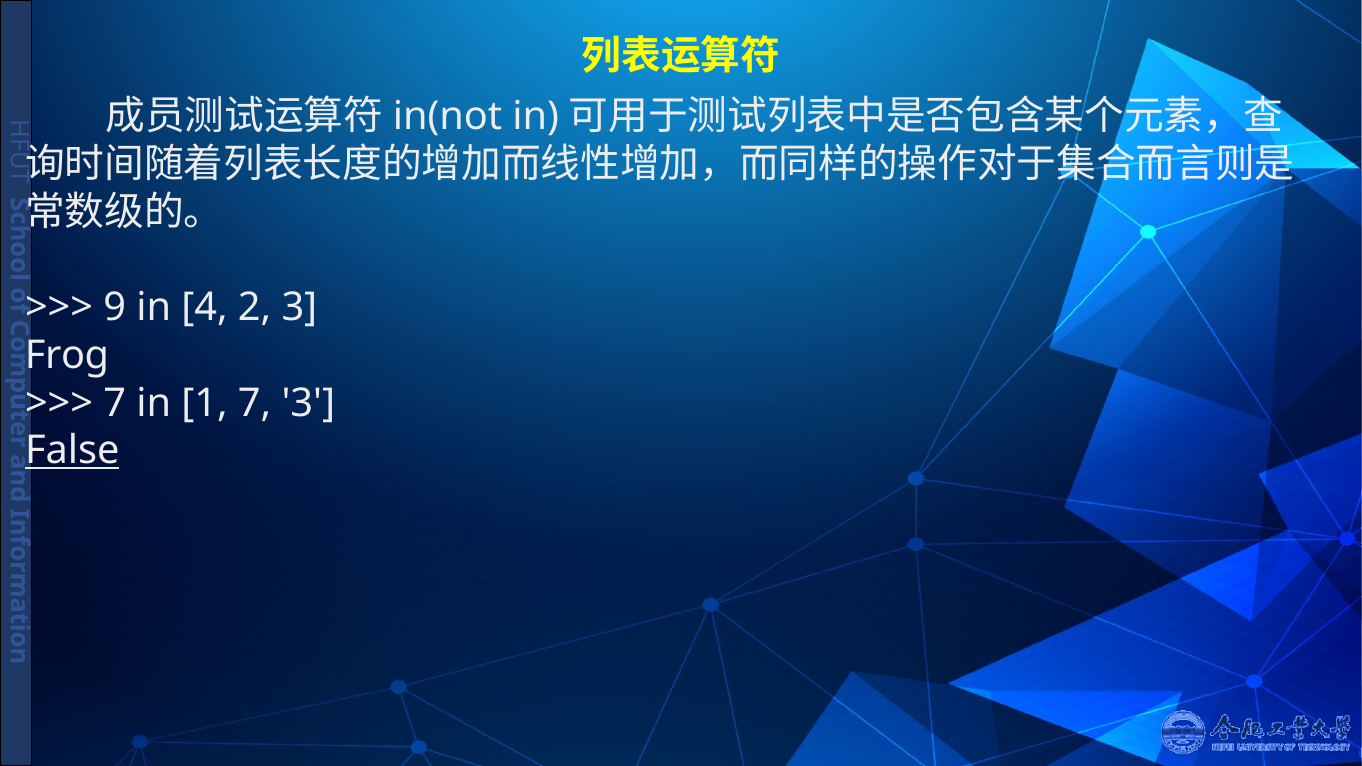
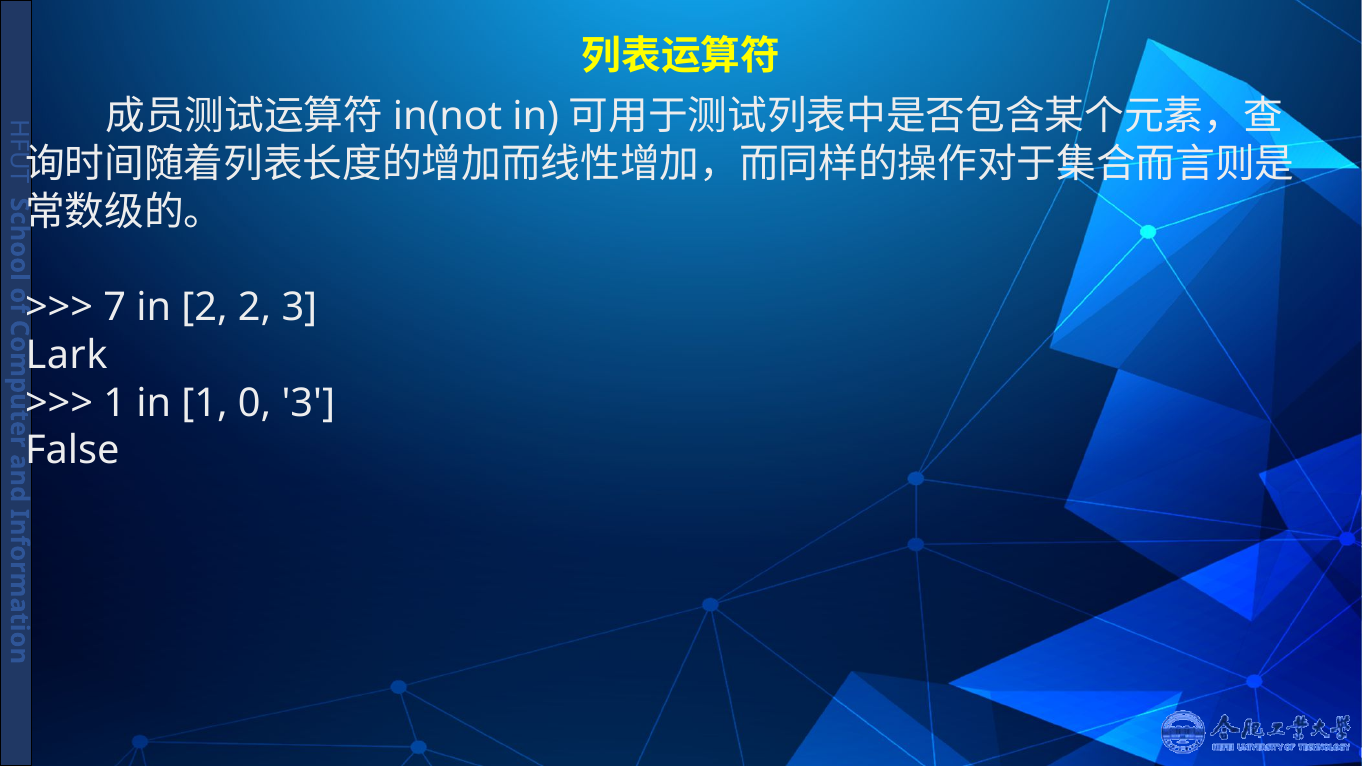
9: 9 -> 7
in 4: 4 -> 2
Frog: Frog -> Lark
7 at (115, 403): 7 -> 1
1 7: 7 -> 0
False underline: present -> none
